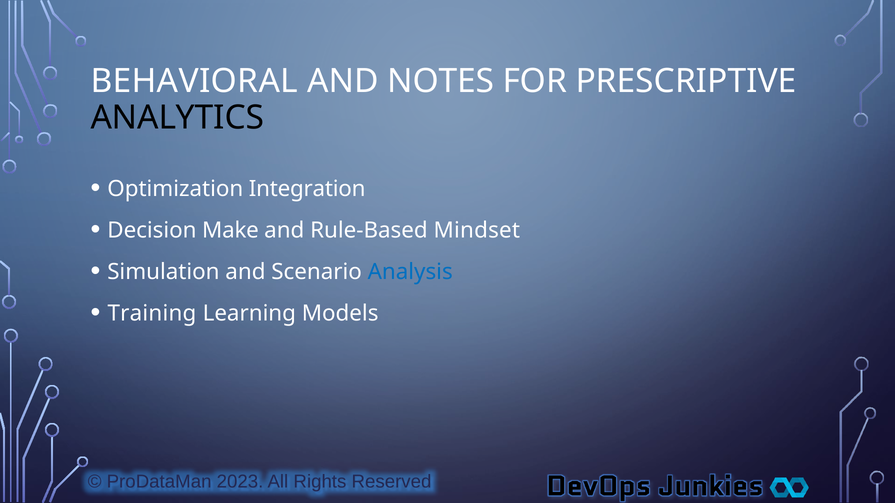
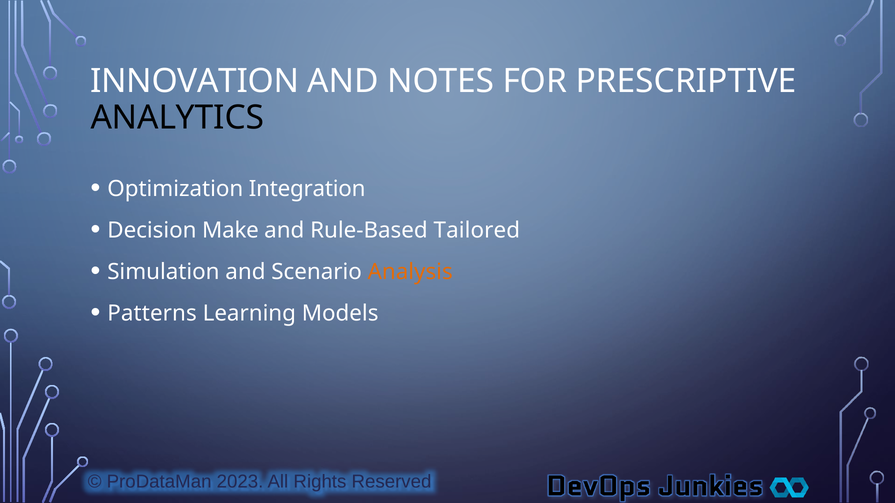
BEHAVIORAL: BEHAVIORAL -> INNOVATION
Mindset: Mindset -> Tailored
Analysis colour: blue -> orange
Training: Training -> Patterns
